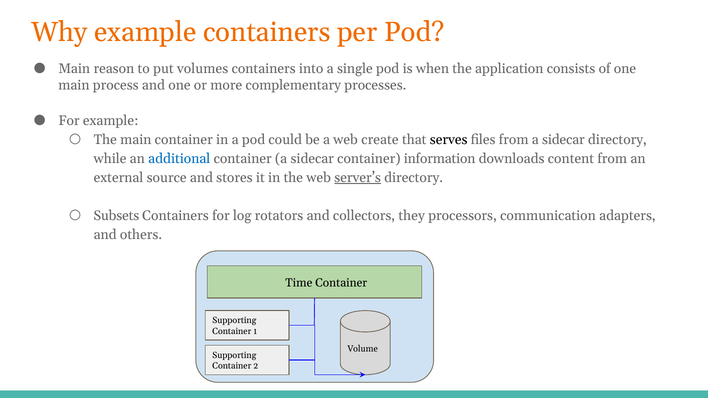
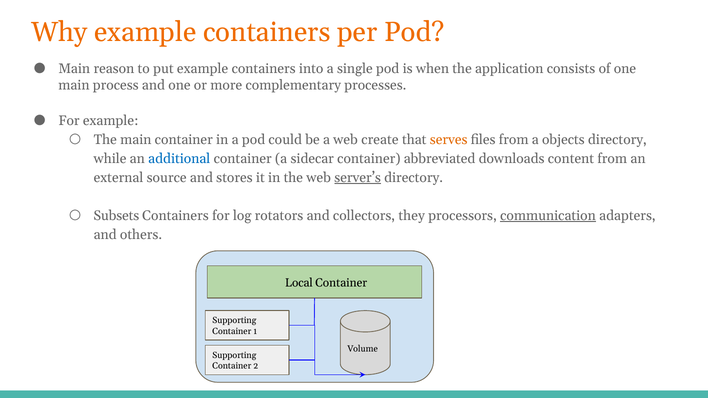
put volumes: volumes -> example
serves colour: black -> orange
from a sidecar: sidecar -> objects
information: information -> abbreviated
communication underline: none -> present
Time: Time -> Local
